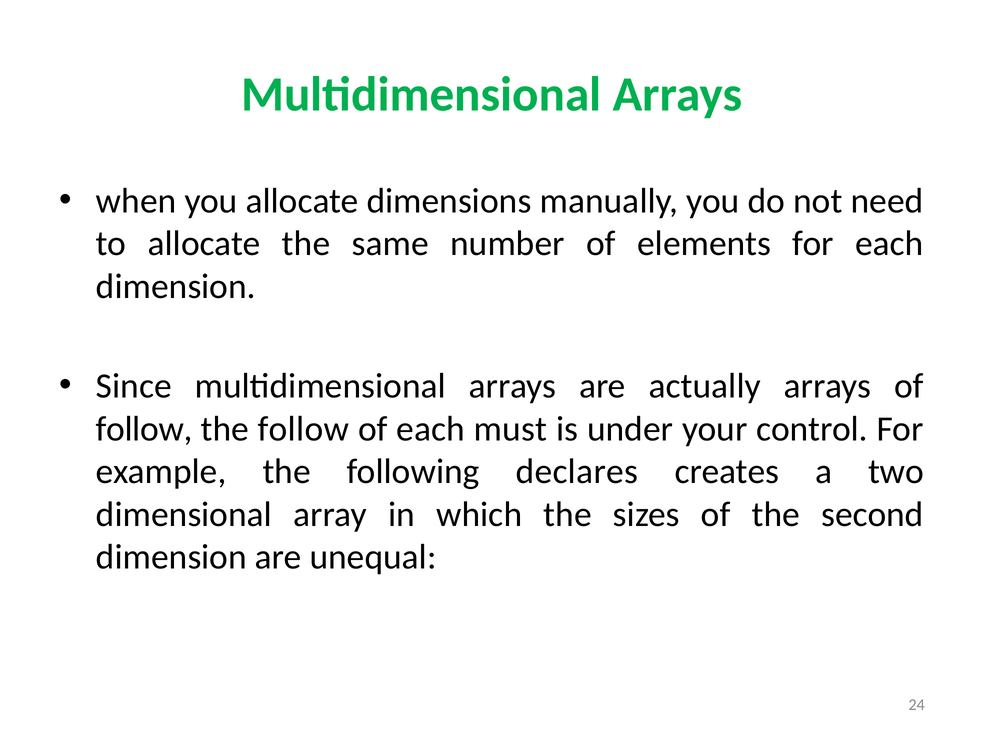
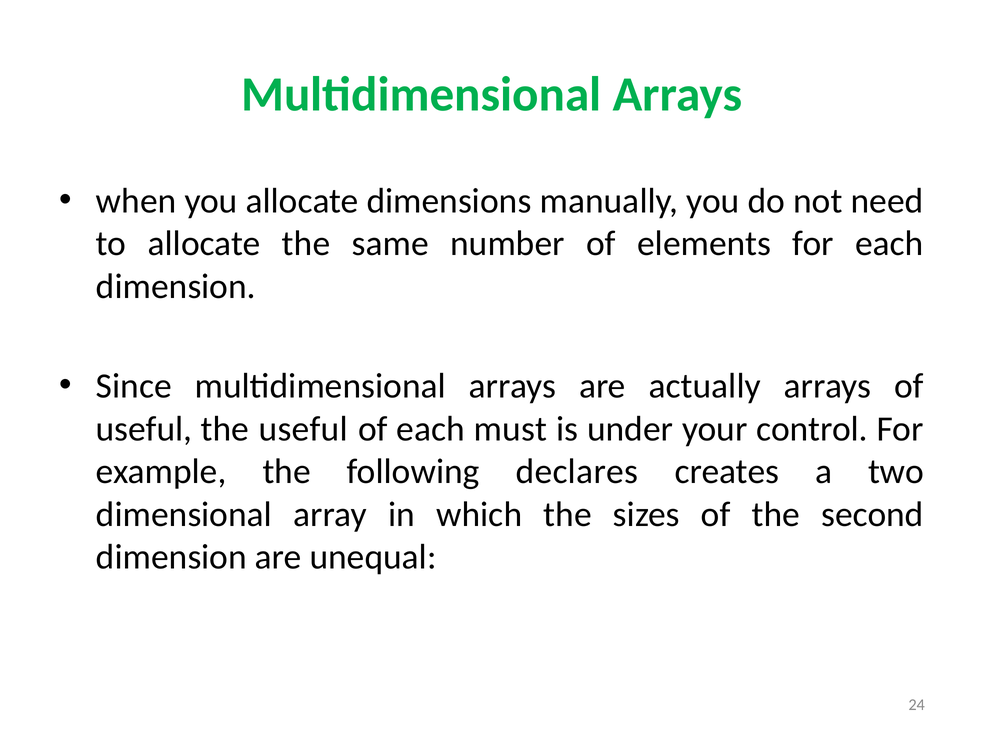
follow at (144, 429): follow -> useful
the follow: follow -> useful
